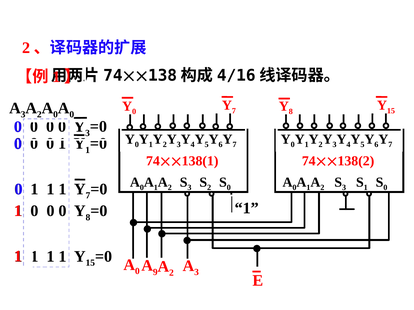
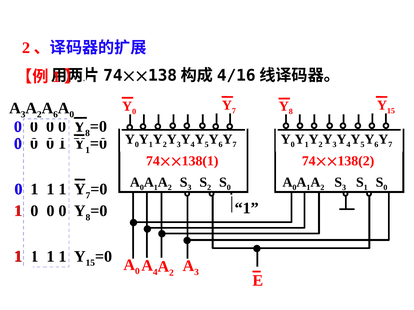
0 at (56, 115): 0 -> 6
3 at (88, 133): 3 -> 8
9 at (155, 272): 9 -> 4
